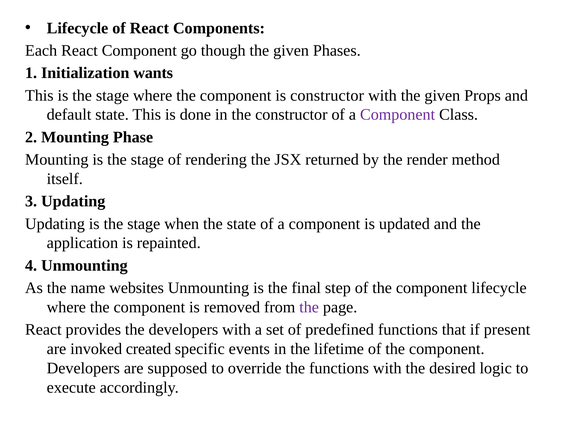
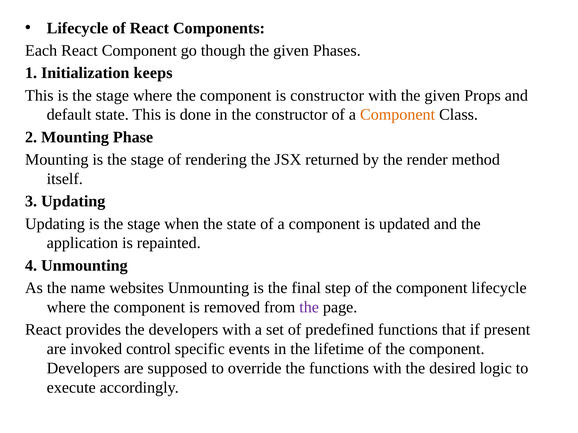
wants: wants -> keeps
Component at (398, 115) colour: purple -> orange
created: created -> control
